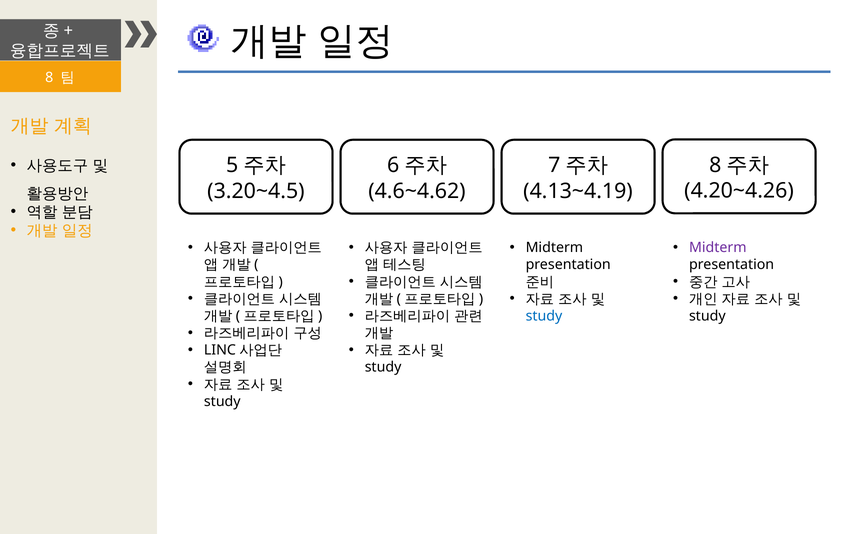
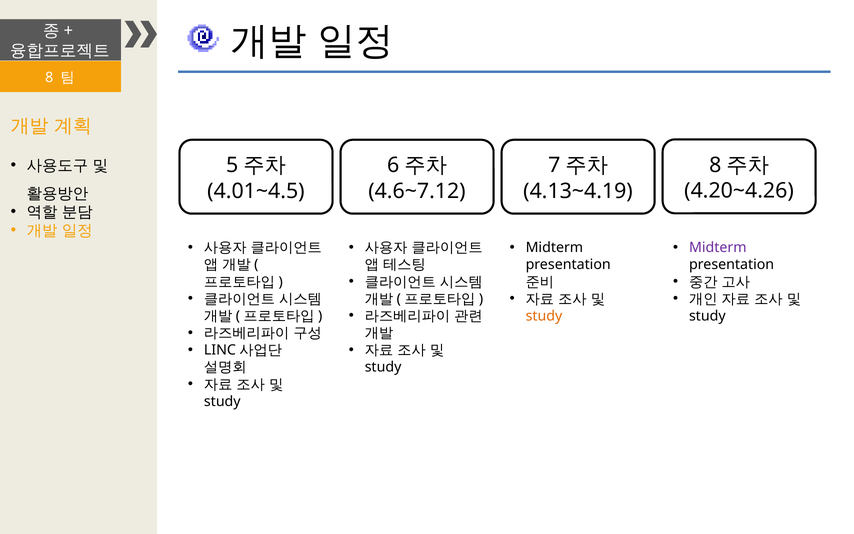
3.20~4.5: 3.20~4.5 -> 4.01~4.5
4.6~4.62: 4.6~4.62 -> 4.6~7.12
study at (544, 316) colour: blue -> orange
